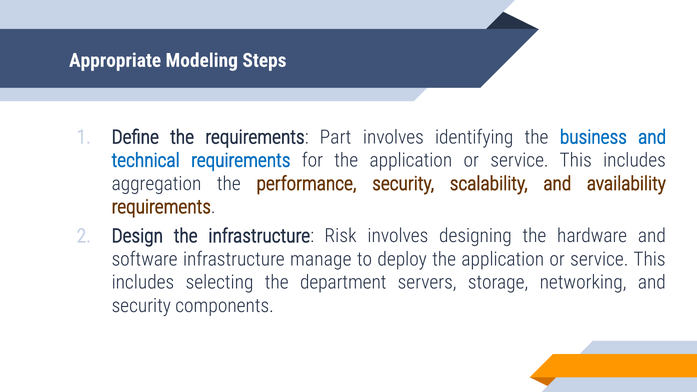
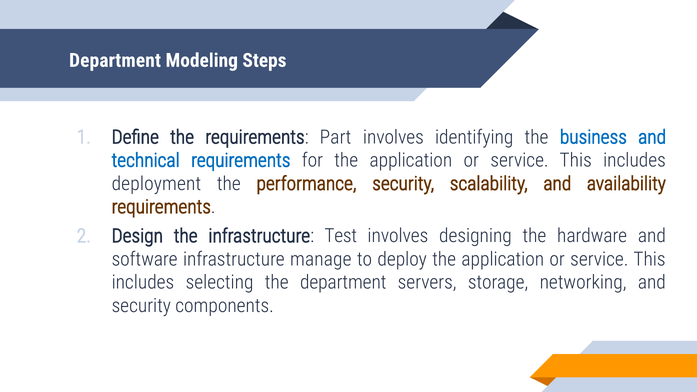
Appropriate at (115, 60): Appropriate -> Department
aggregation: aggregation -> deployment
Risk: Risk -> Test
